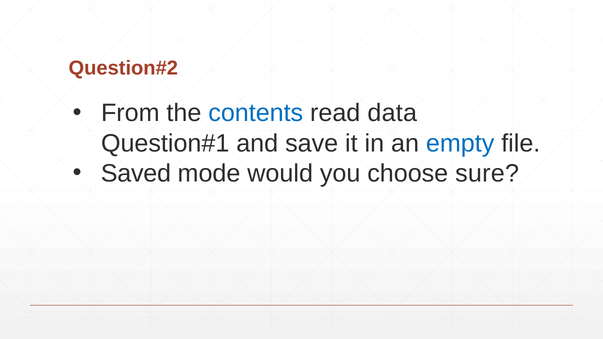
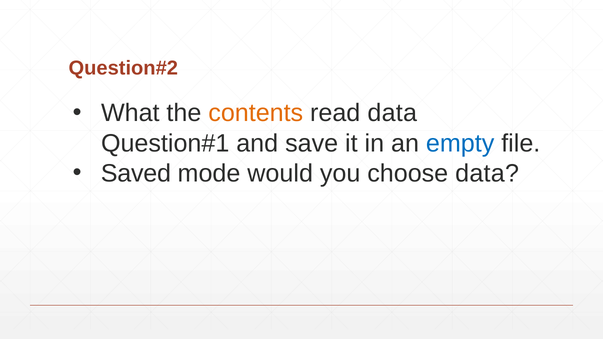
From: From -> What
contents colour: blue -> orange
choose sure: sure -> data
